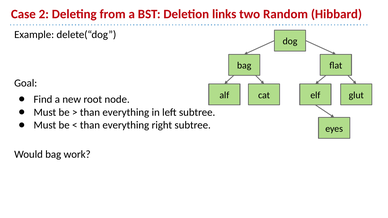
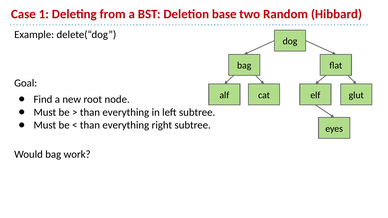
2: 2 -> 1
links: links -> base
